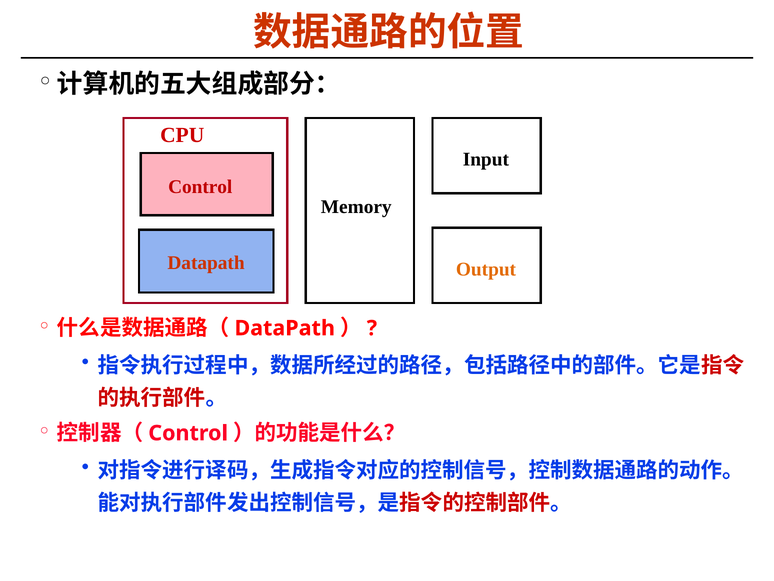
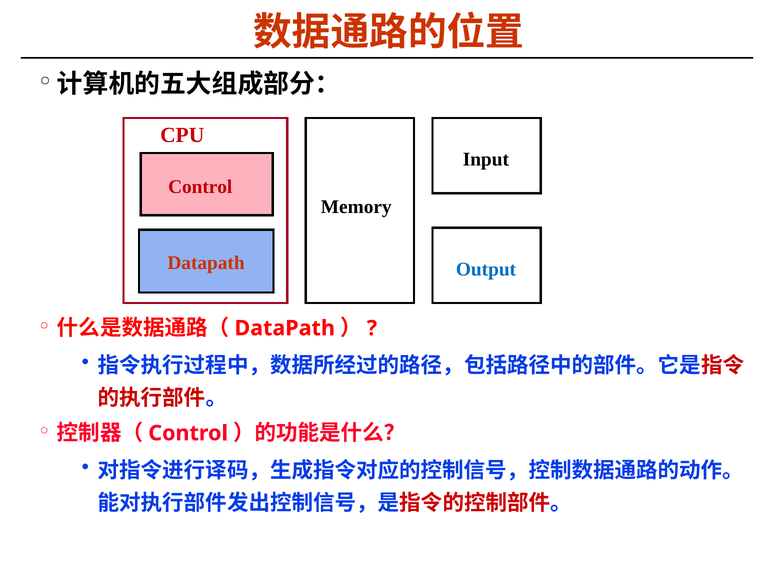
Output colour: orange -> blue
